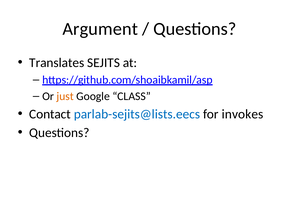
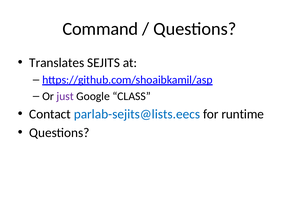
Argument: Argument -> Command
just colour: orange -> purple
invokes: invokes -> runtime
